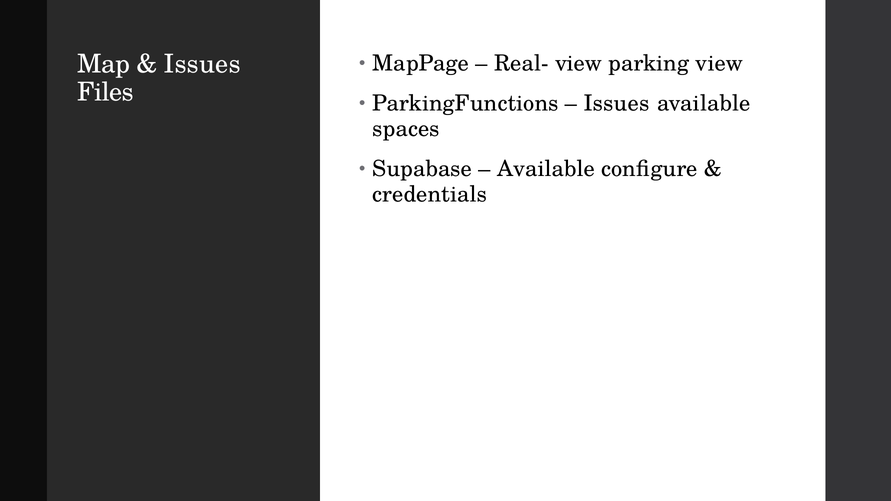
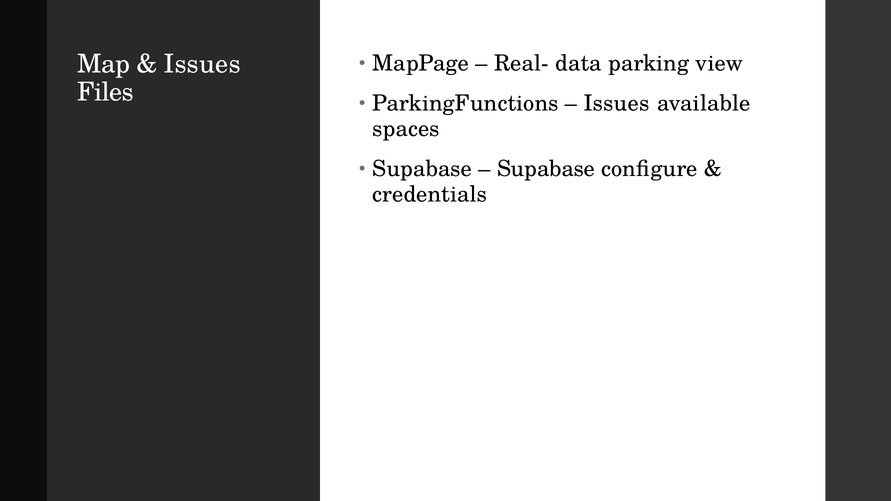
Real- view: view -> data
Available at (546, 169): Available -> Supabase
